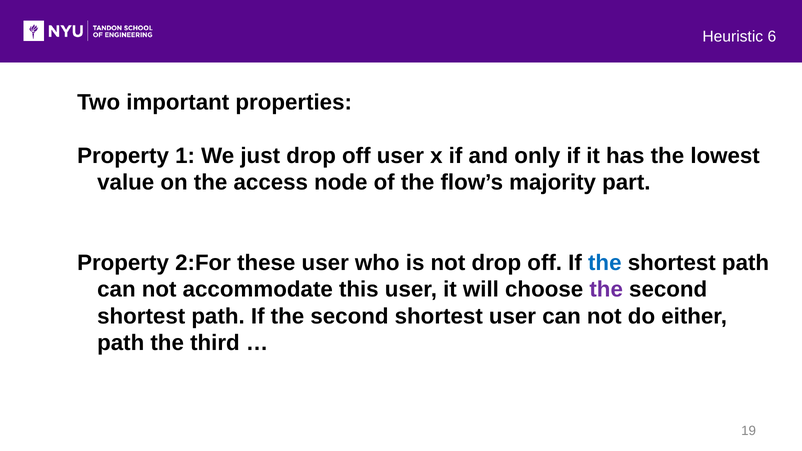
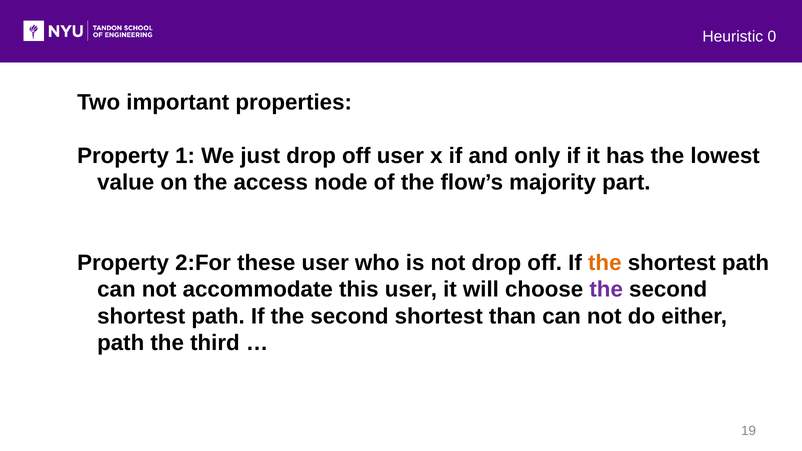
6: 6 -> 0
the at (605, 263) colour: blue -> orange
shortest user: user -> than
